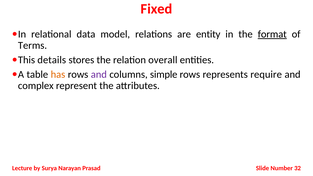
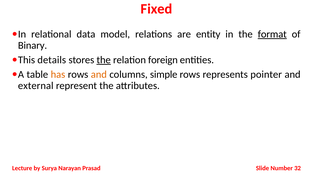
Terms: Terms -> Binary
the at (104, 60) underline: none -> present
overall: overall -> foreign
and at (99, 74) colour: purple -> orange
require: require -> pointer
complex: complex -> external
